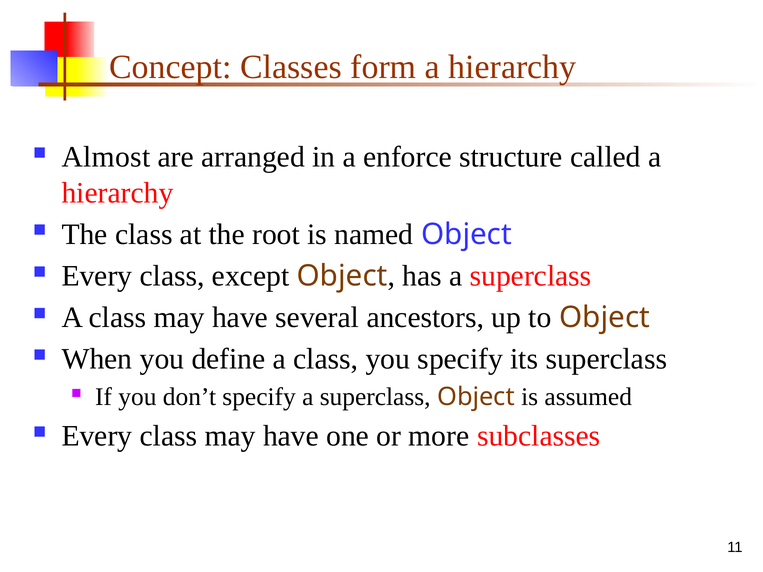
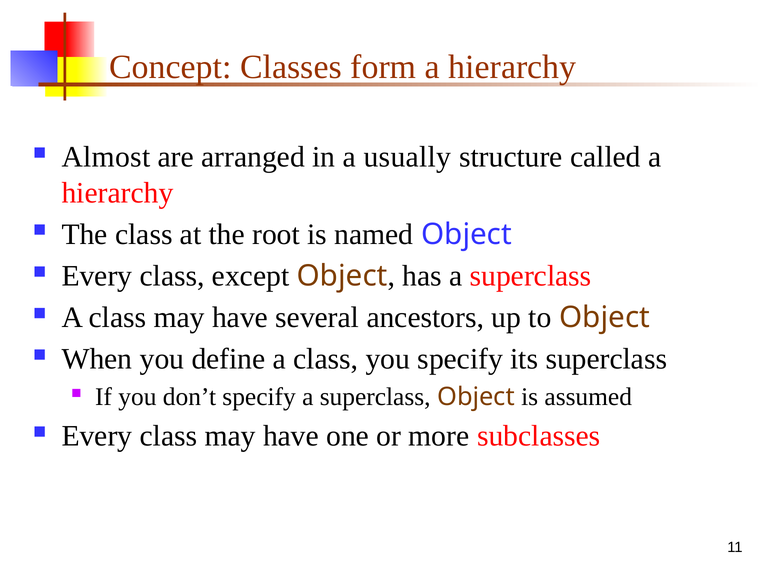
enforce: enforce -> usually
